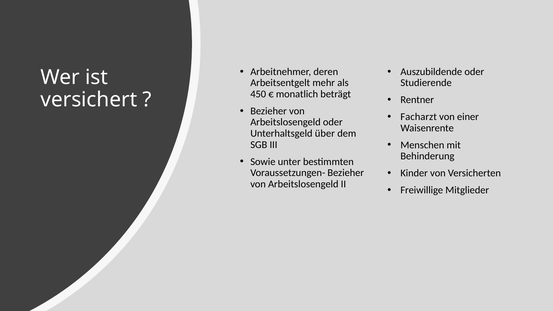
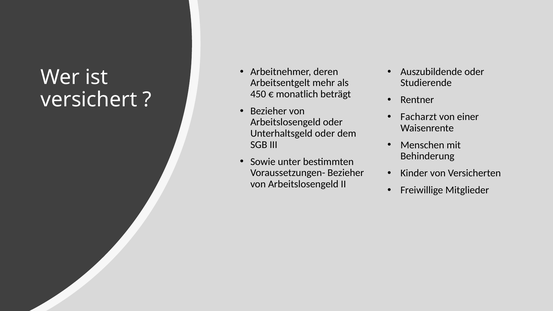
Unterhaltsgeld über: über -> oder
